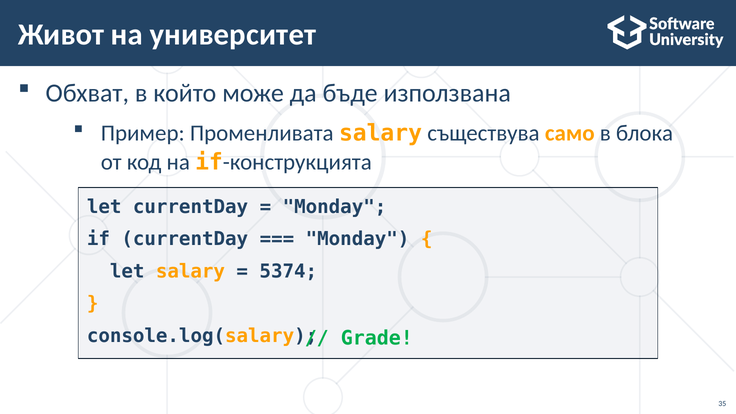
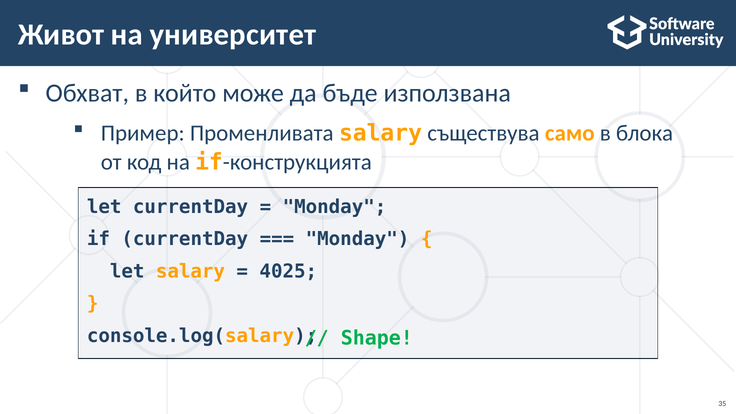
5374: 5374 -> 4025
Grade: Grade -> Shape
